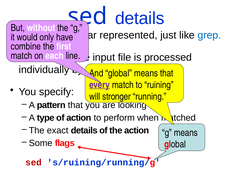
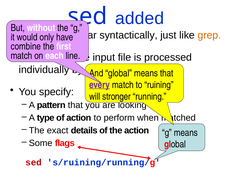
details at (140, 18): details -> added
represented: represented -> syntactically
grep colour: blue -> orange
